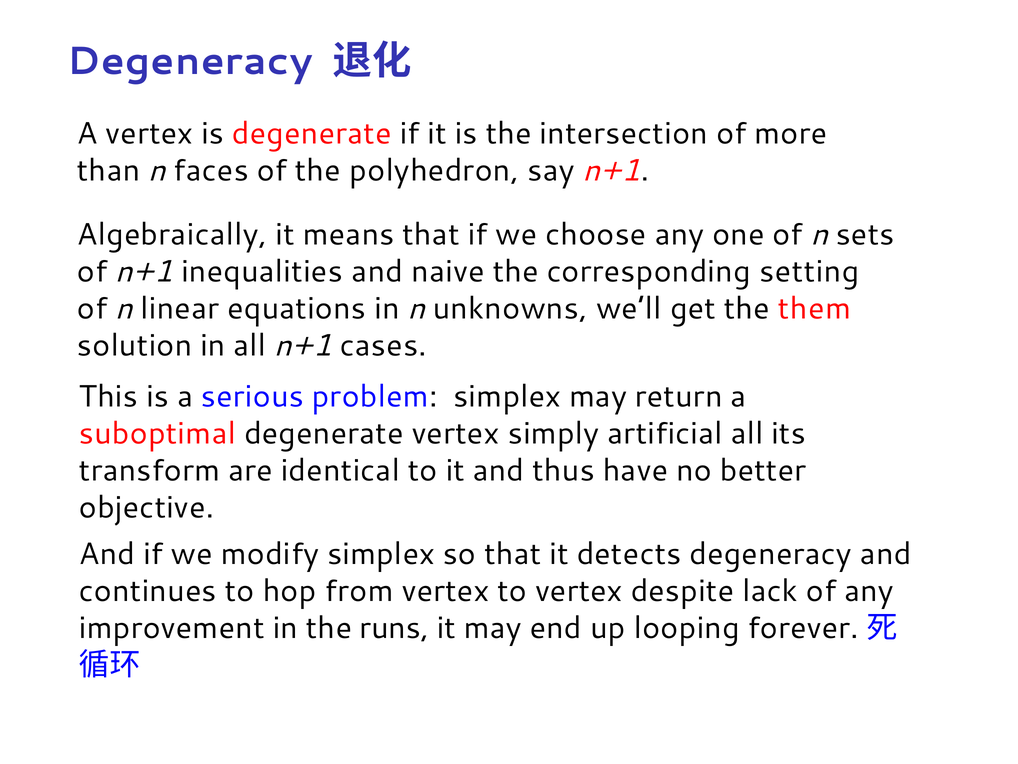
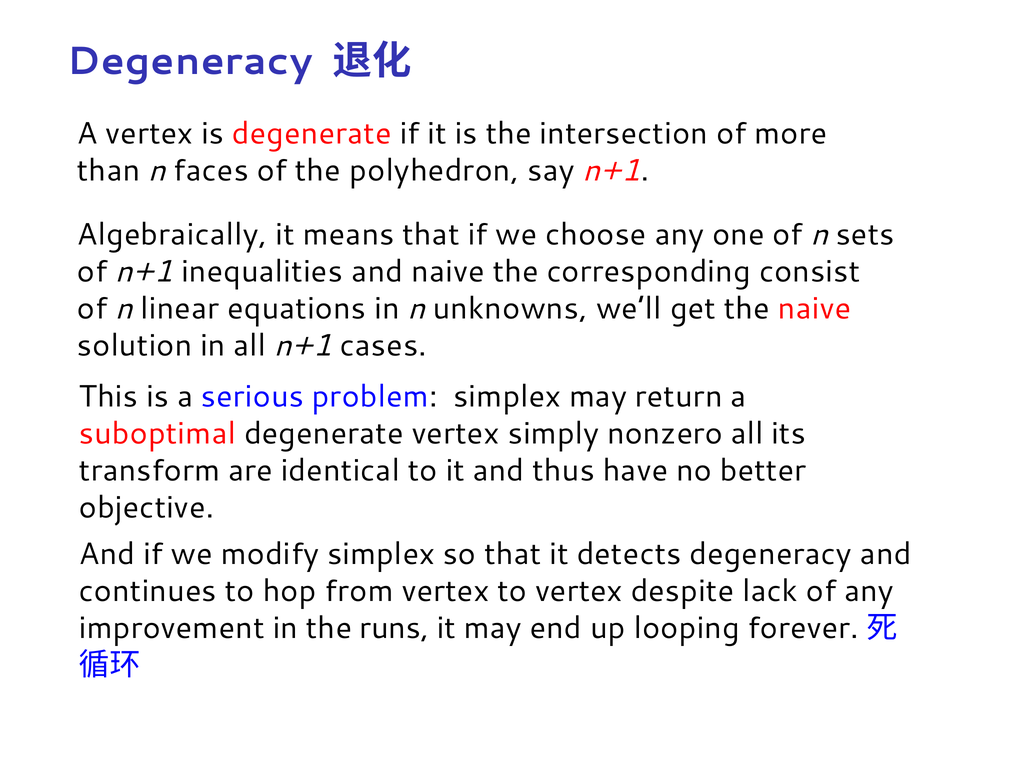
setting: setting -> consist
the them: them -> naive
artiﬁcial: artiﬁcial -> nonzero
